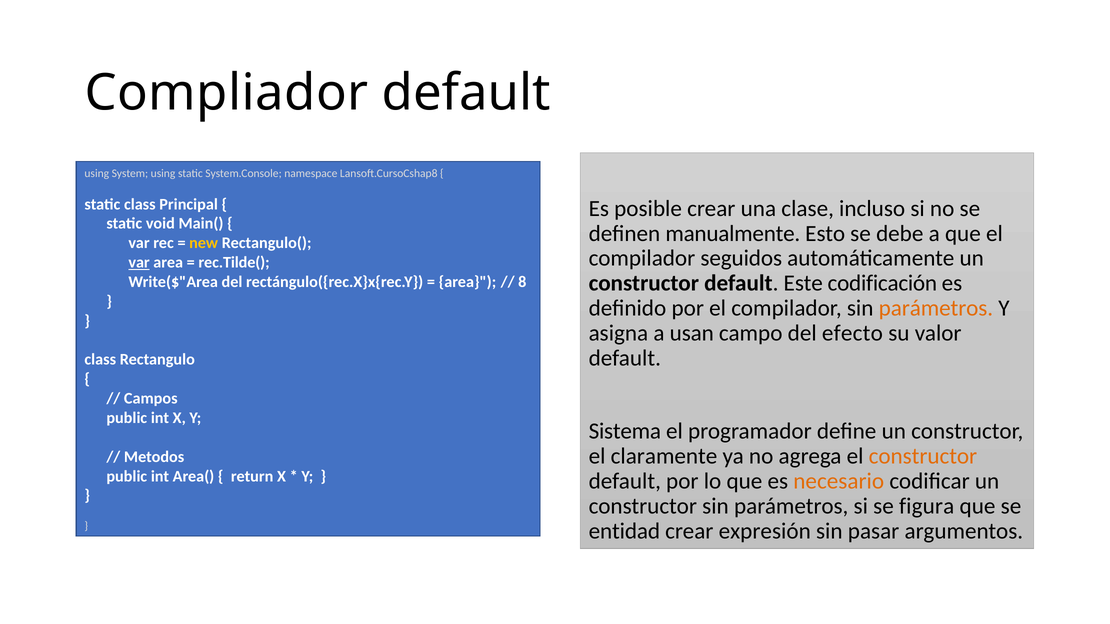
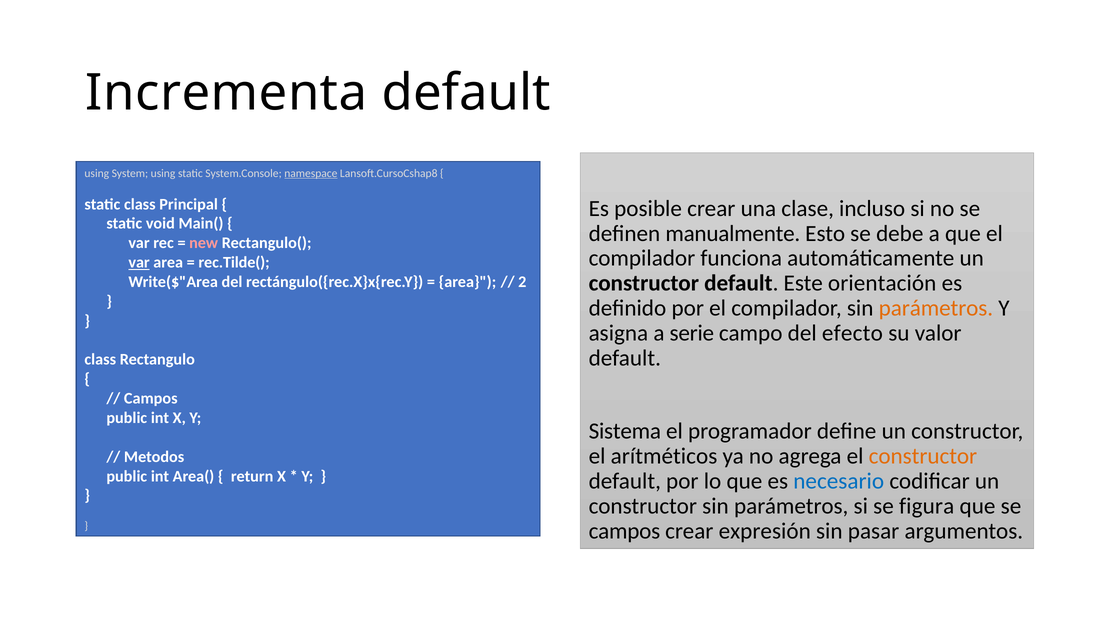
Compliador: Compliador -> Incrementa
namespace underline: none -> present
new colour: yellow -> pink
seguidos: seguidos -> funciona
codificación: codificación -> orientación
8: 8 -> 2
usan: usan -> serie
claramente: claramente -> arítméticos
necesario colour: orange -> blue
entidad at (624, 531): entidad -> campos
